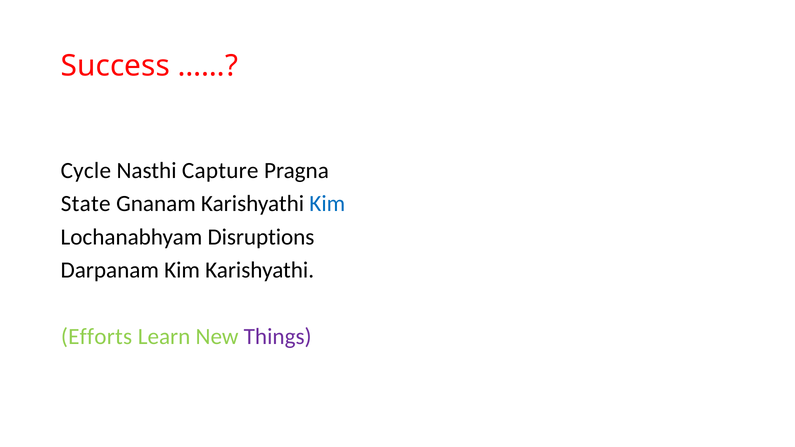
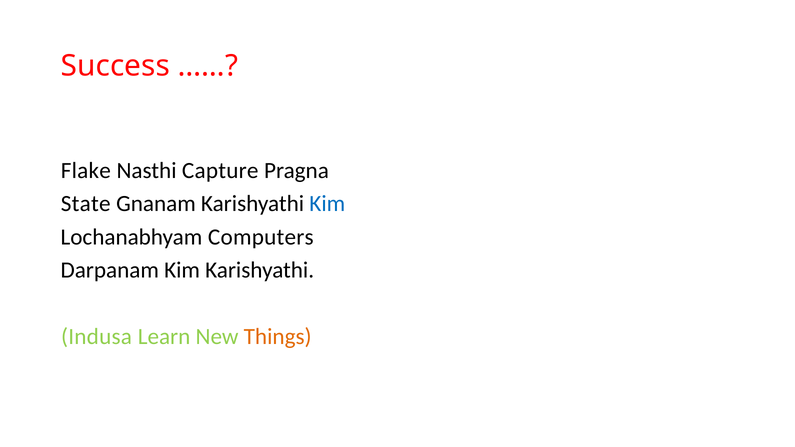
Cycle: Cycle -> Flake
Disruptions: Disruptions -> Computers
Efforts: Efforts -> Indusa
Things colour: purple -> orange
